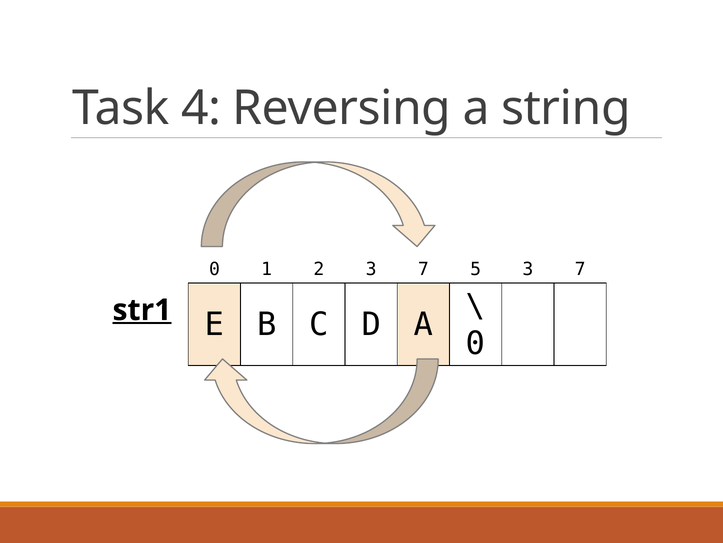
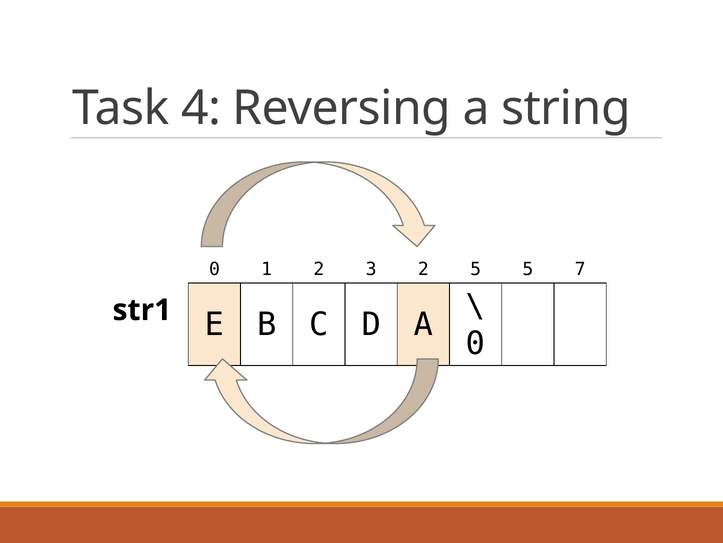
2 3 7: 7 -> 2
5 3: 3 -> 5
str1 underline: present -> none
